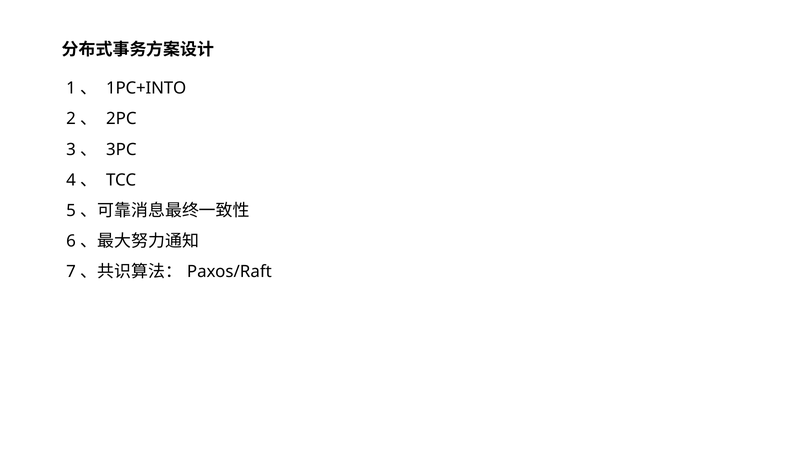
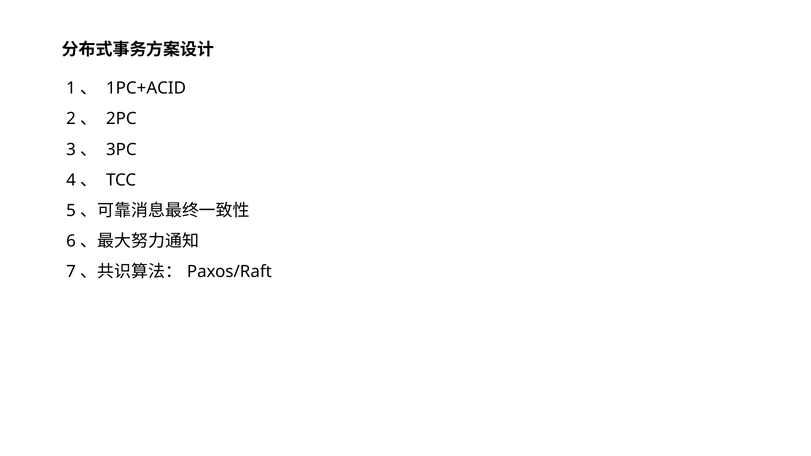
1PC+INTO: 1PC+INTO -> 1PC+ACID
